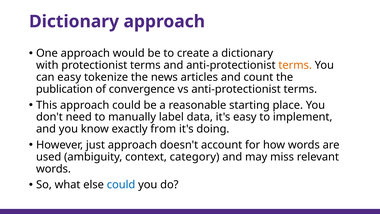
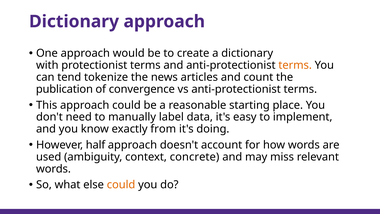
can easy: easy -> tend
just: just -> half
category: category -> concrete
could at (121, 185) colour: blue -> orange
